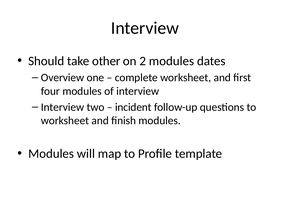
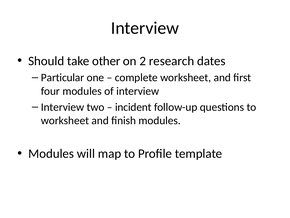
2 modules: modules -> research
Overview: Overview -> Particular
